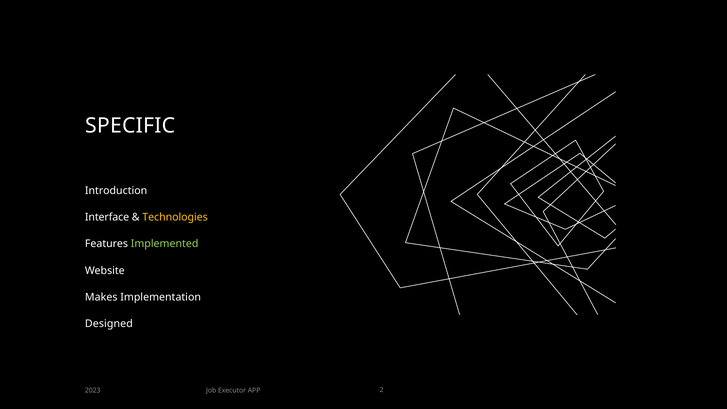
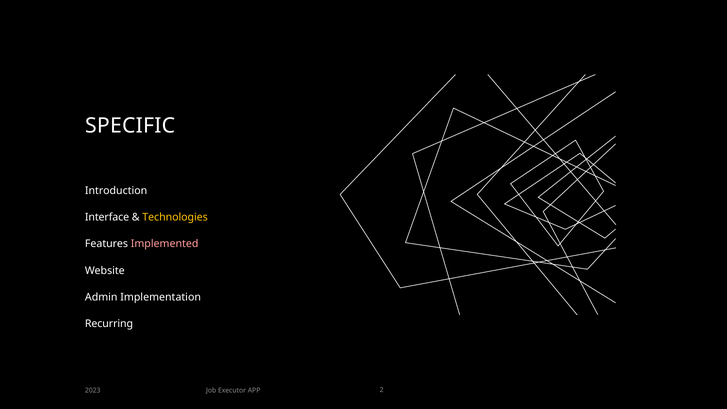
Implemented colour: light green -> pink
Makes: Makes -> Admin
Designed: Designed -> Recurring
